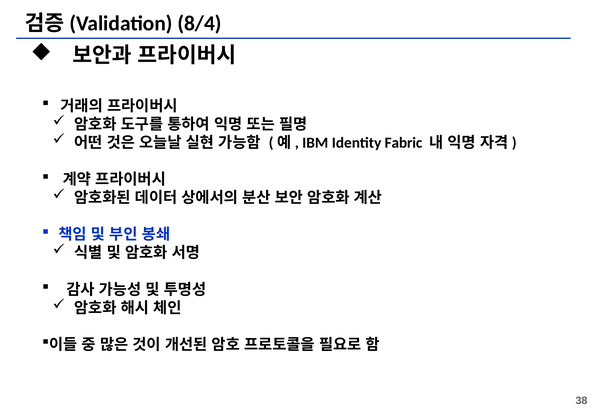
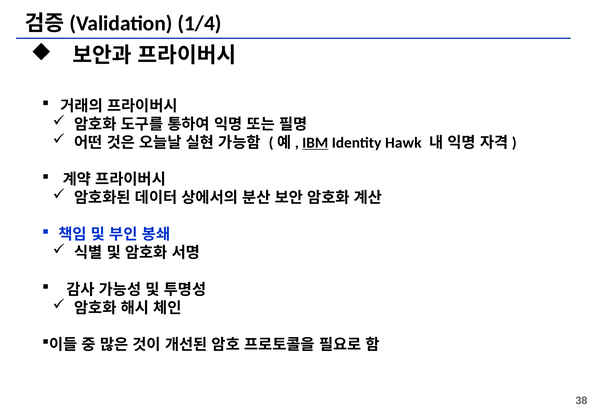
8/4: 8/4 -> 1/4
IBM underline: none -> present
Fabric: Fabric -> Hawk
